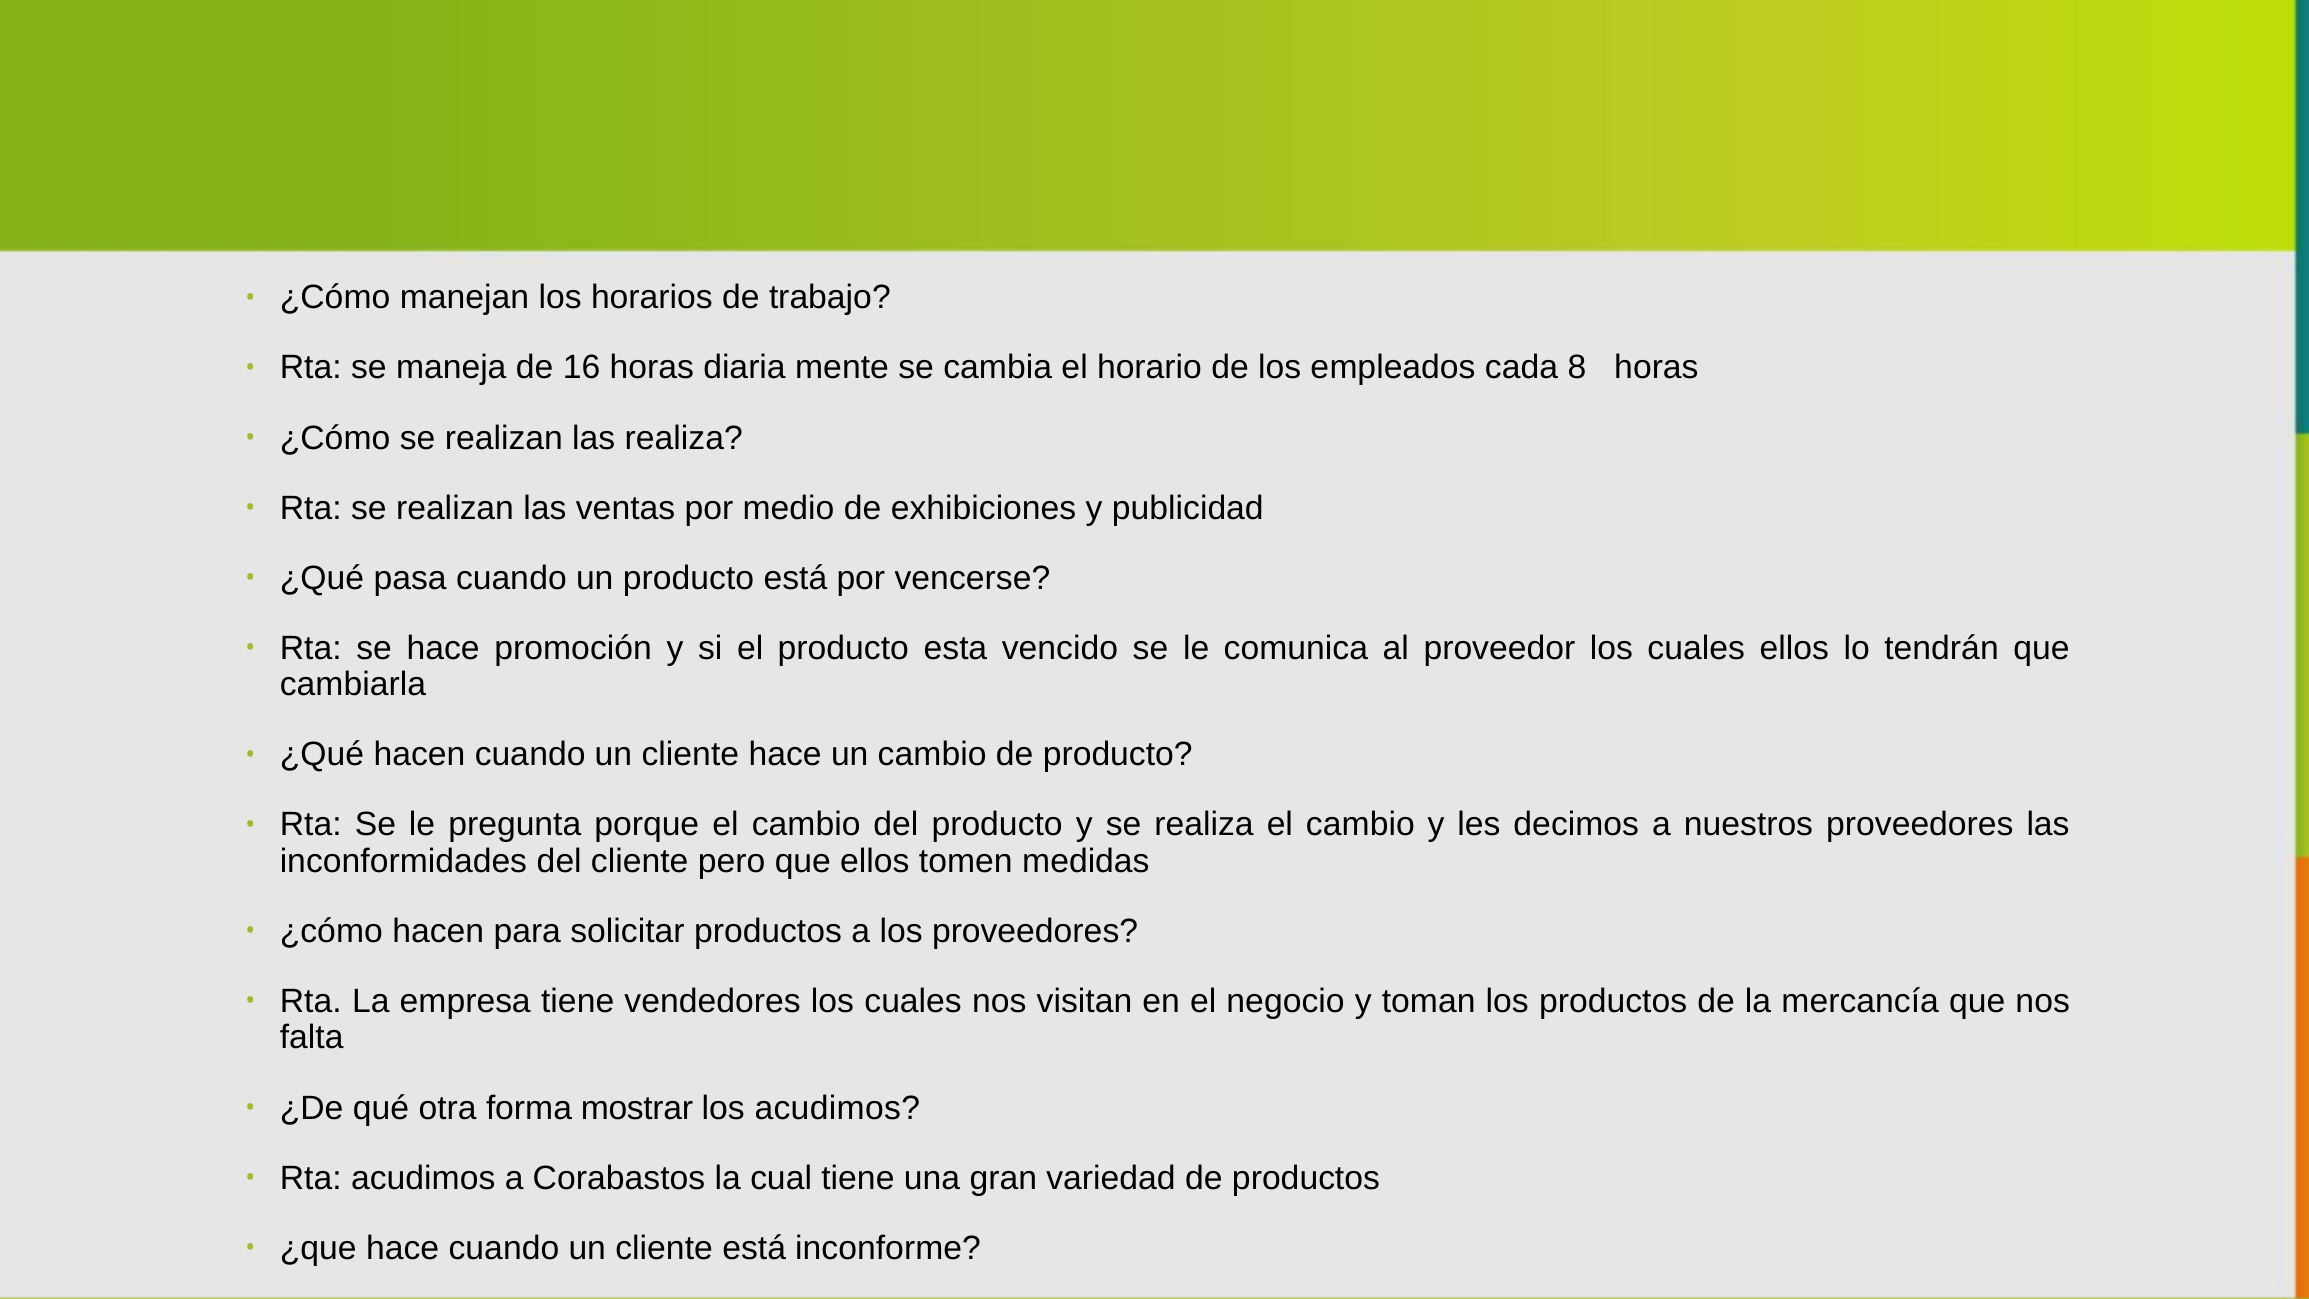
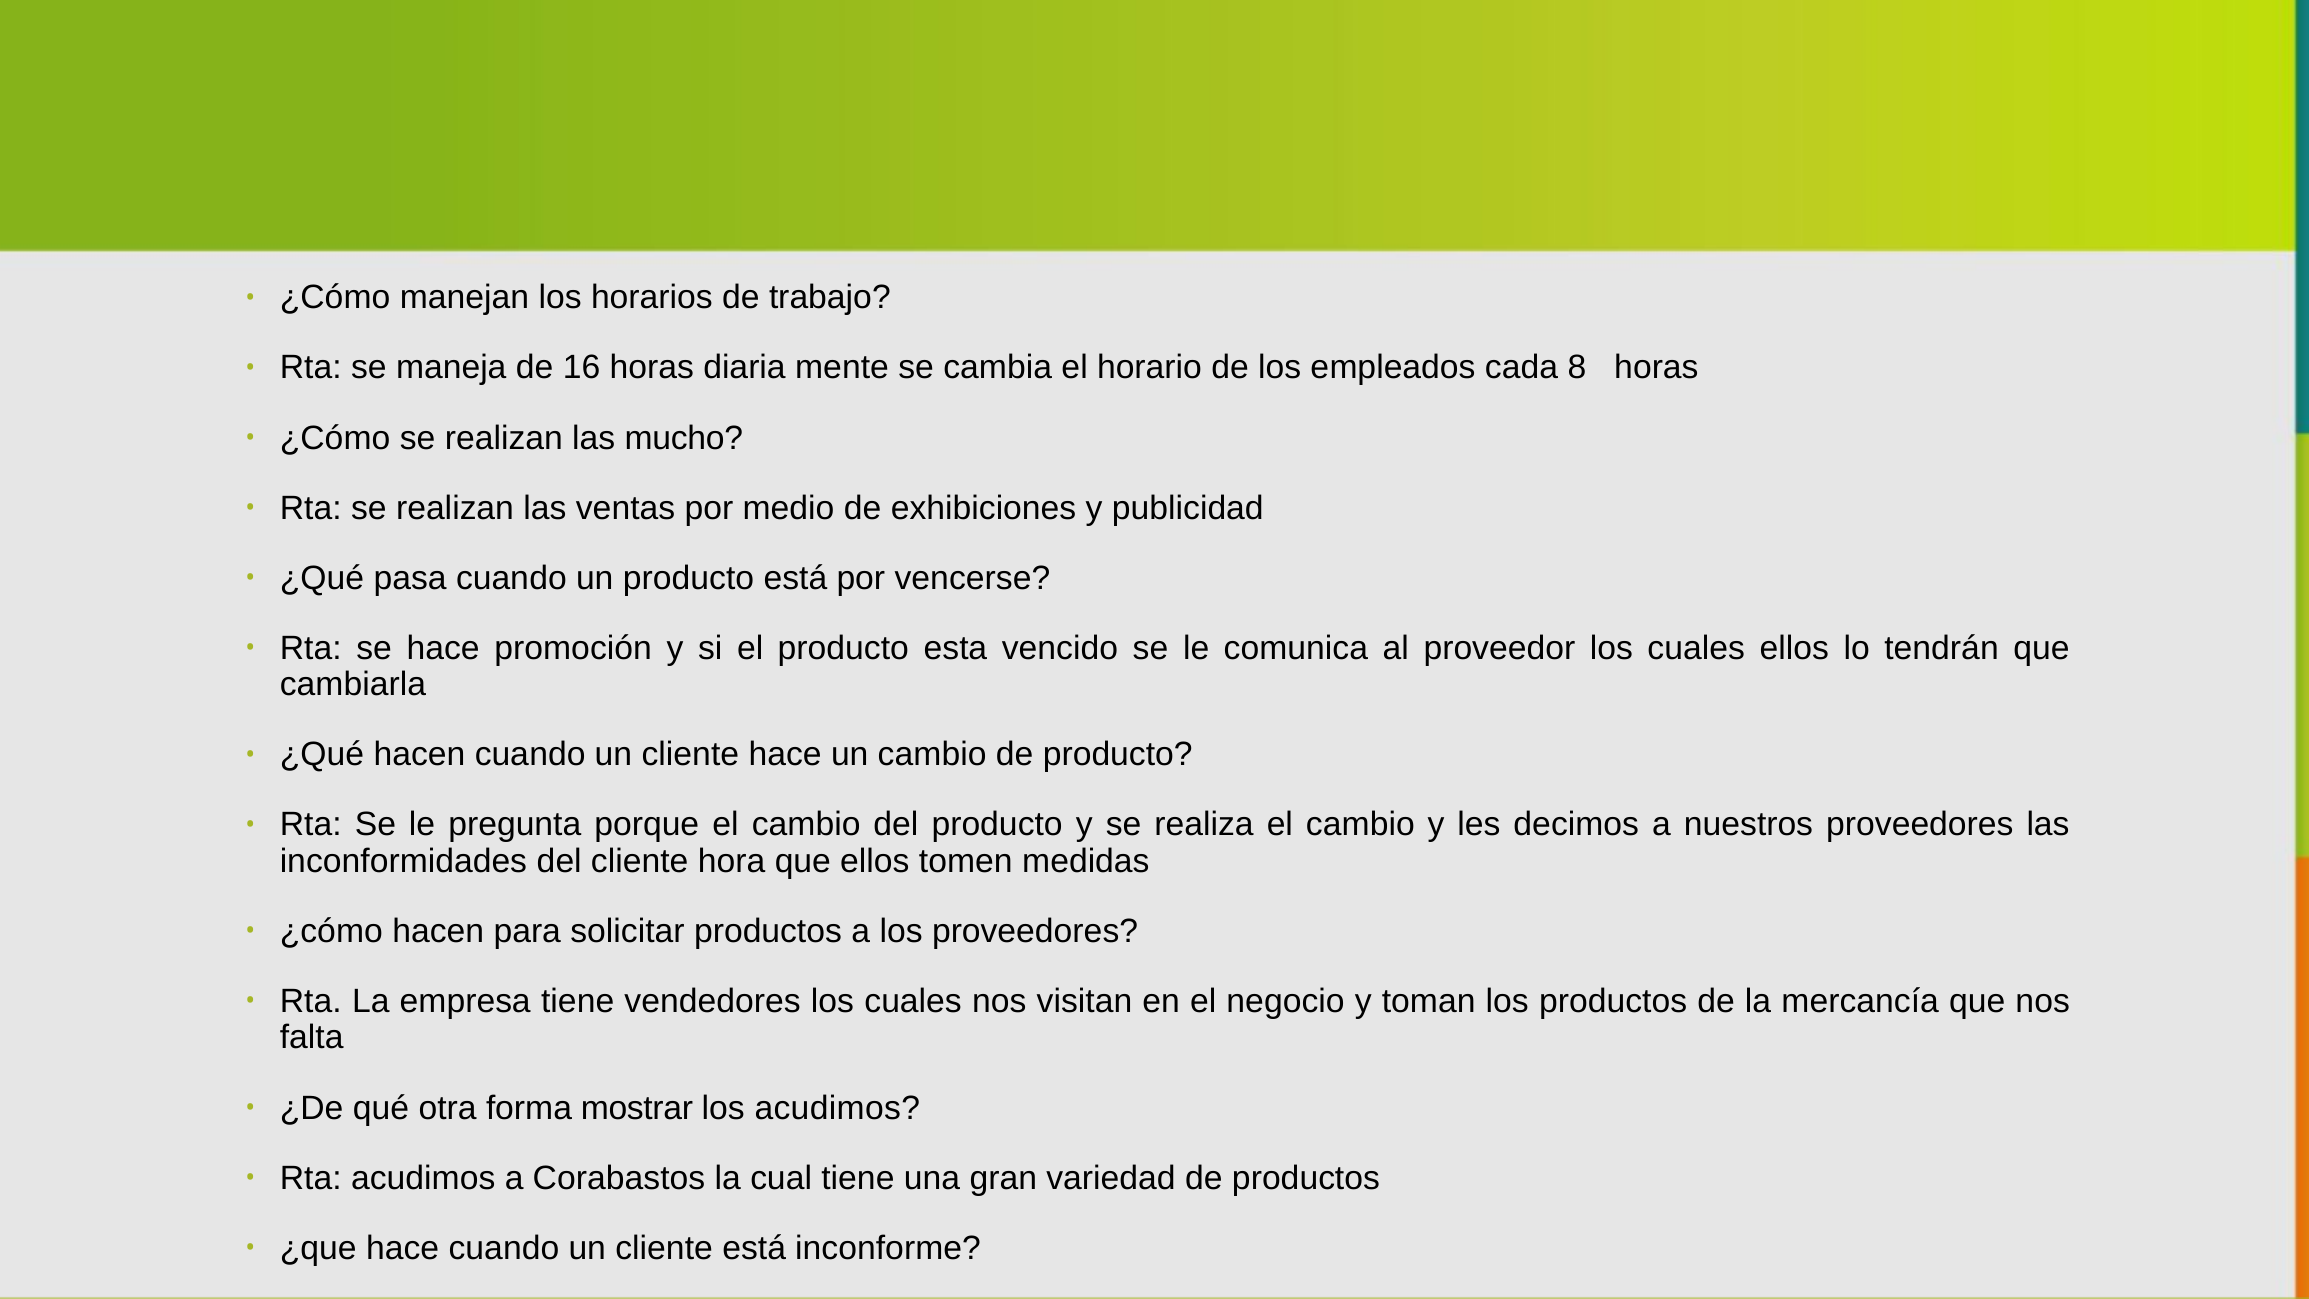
las realiza: realiza -> mucho
pero: pero -> hora
